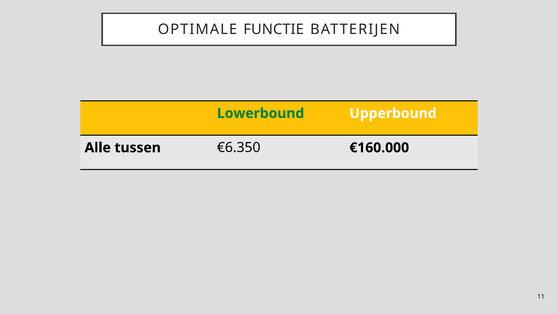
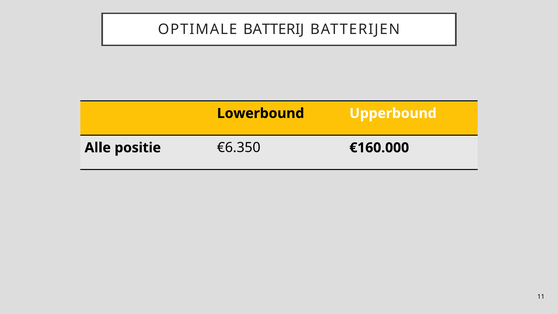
FUNCTIE: FUNCTIE -> BATTERIJ
Lowerbound colour: green -> black
tussen: tussen -> positie
